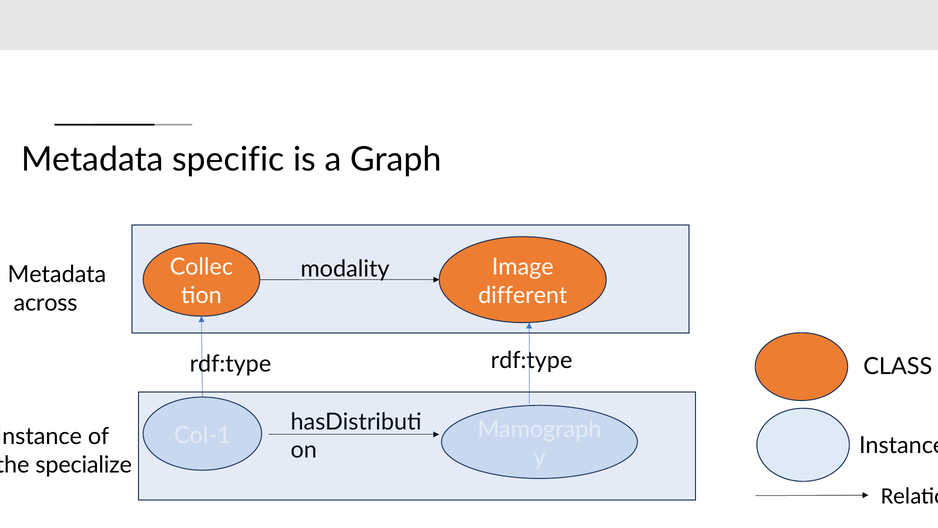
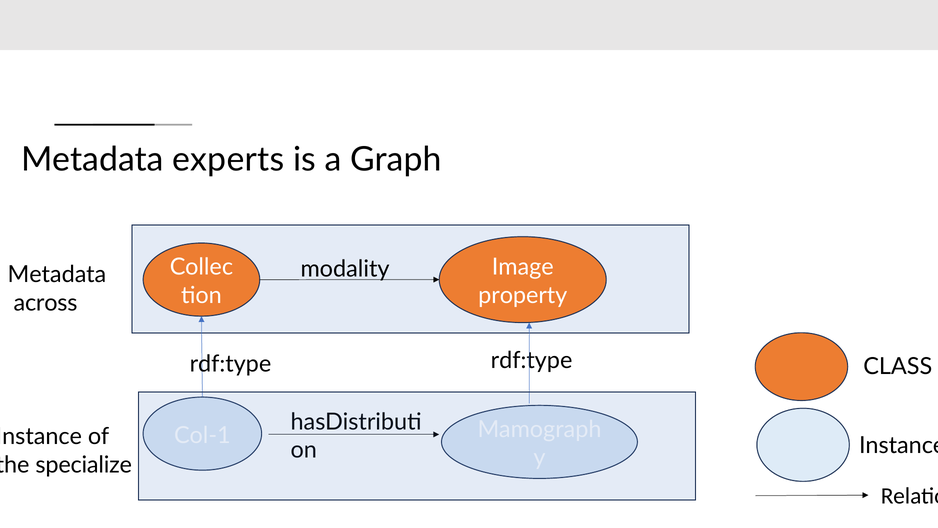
specific: specific -> experts
different: different -> property
